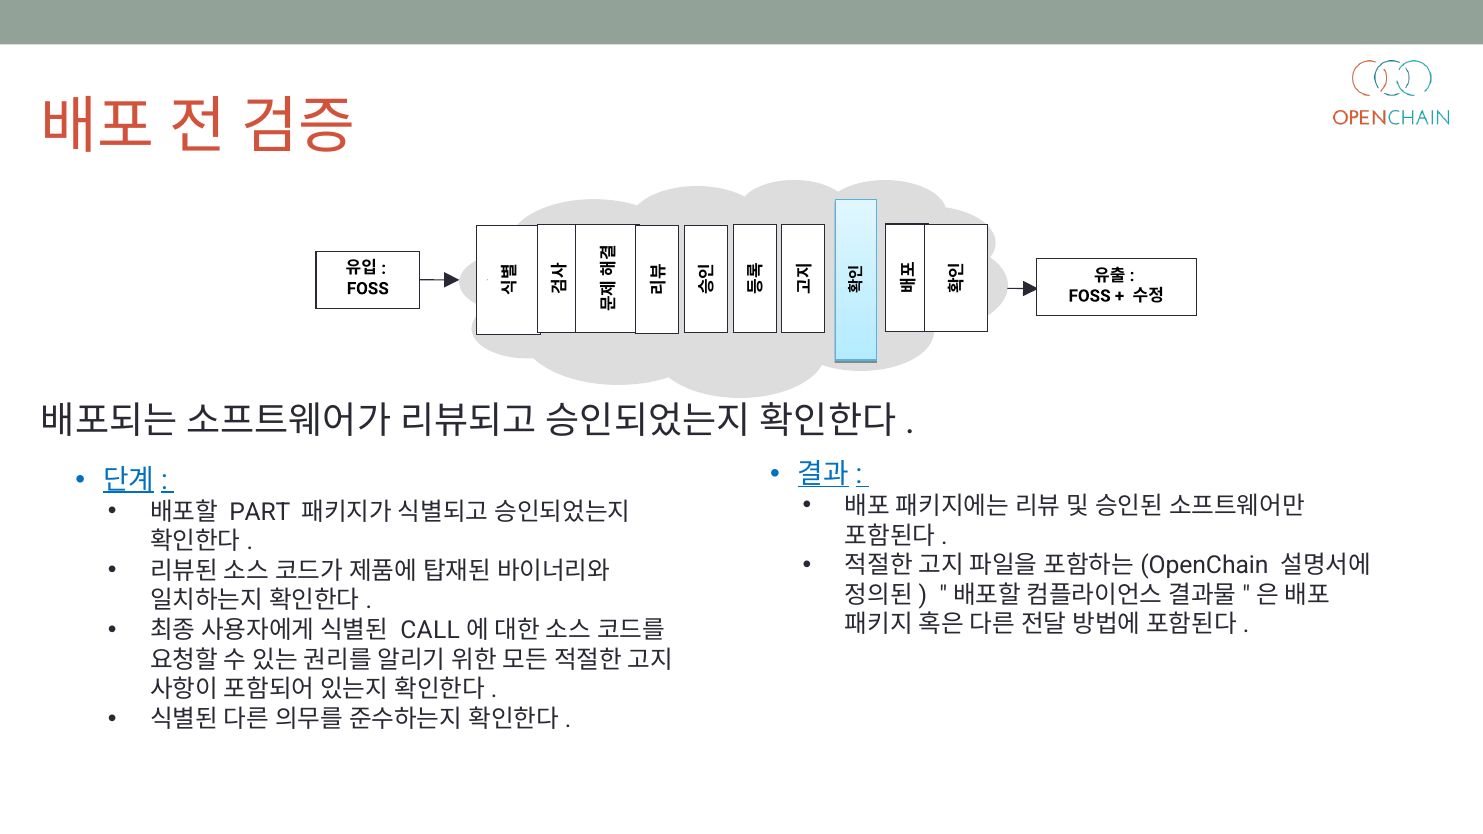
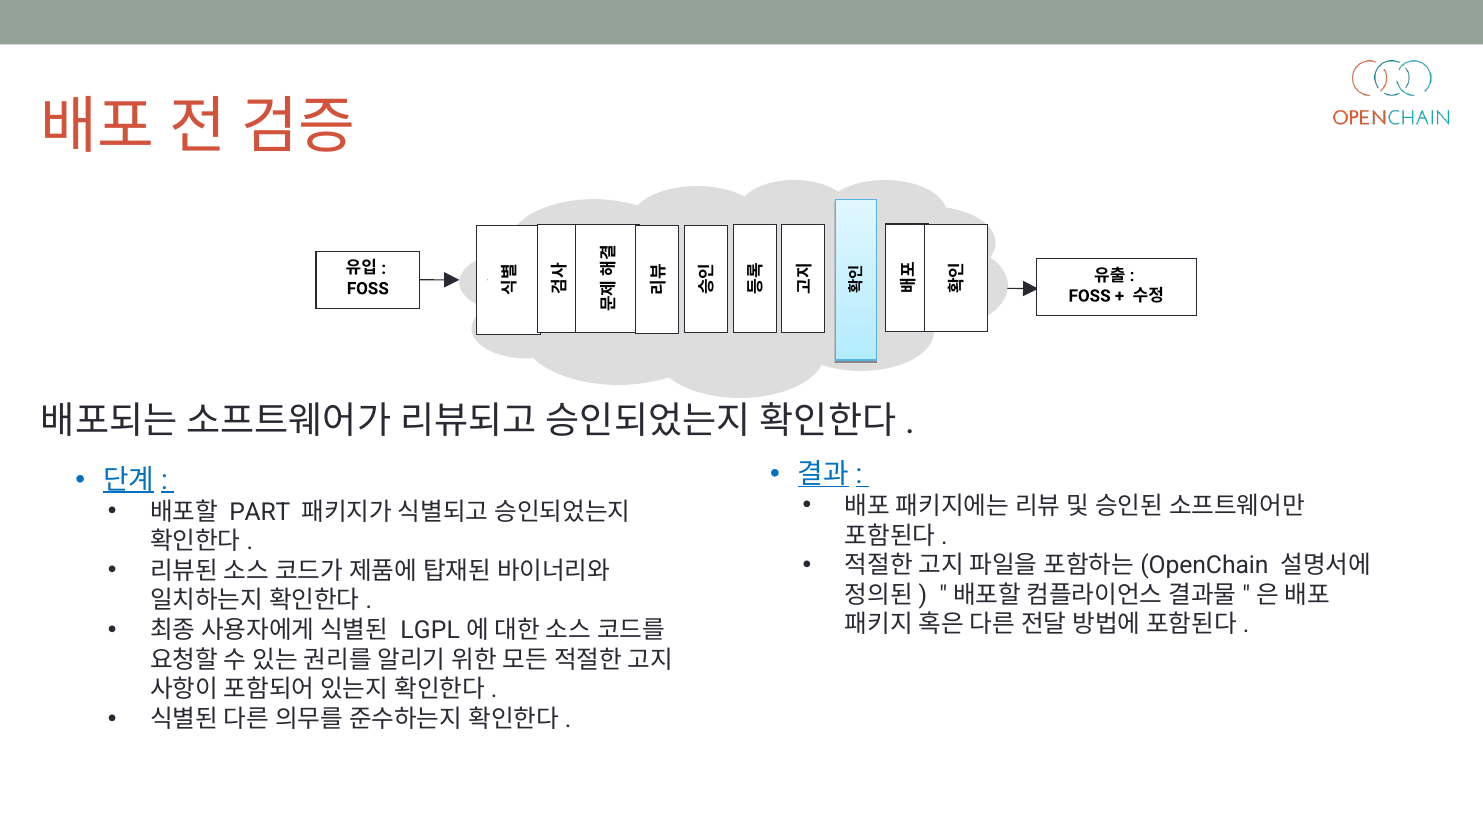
CALL: CALL -> LGPL
